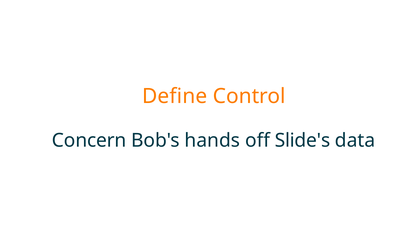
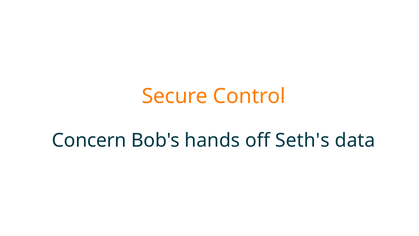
Define: Define -> Secure
Slide's: Slide's -> Seth's
